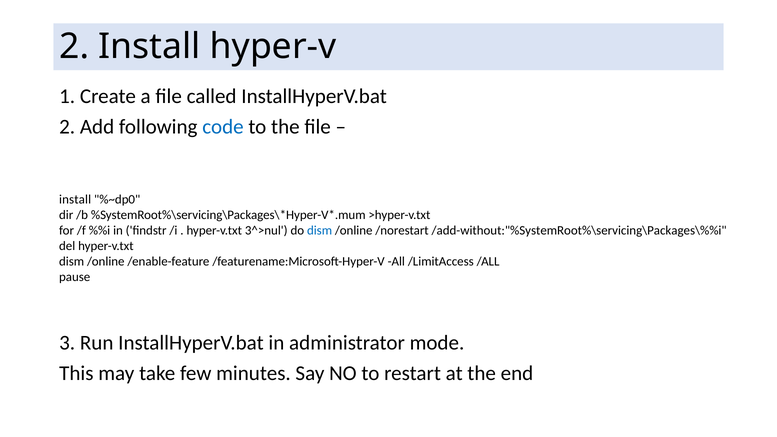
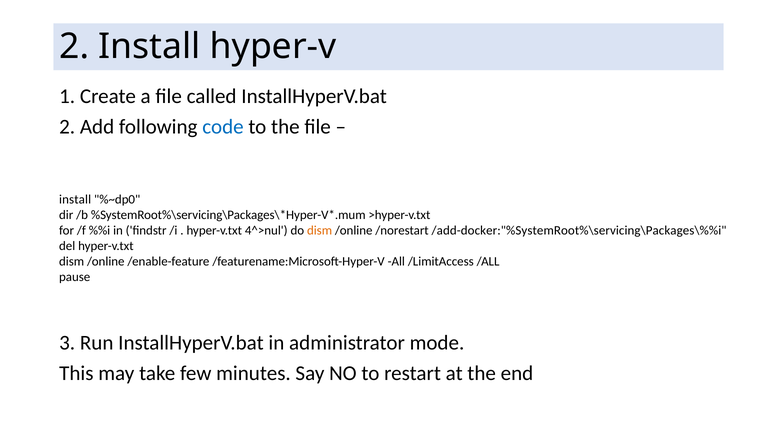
3^>nul: 3^>nul -> 4^>nul
dism at (320, 230) colour: blue -> orange
/add-without:"%SystemRoot%\servicing\Packages\%%i: /add-without:"%SystemRoot%\servicing\Packages\%%i -> /add-docker:"%SystemRoot%\servicing\Packages\%%i
